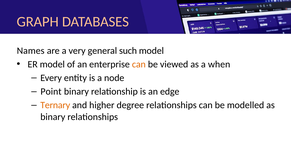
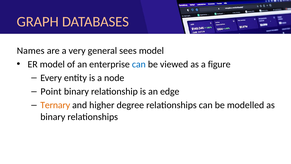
such: such -> sees
can at (139, 64) colour: orange -> blue
when: when -> figure
